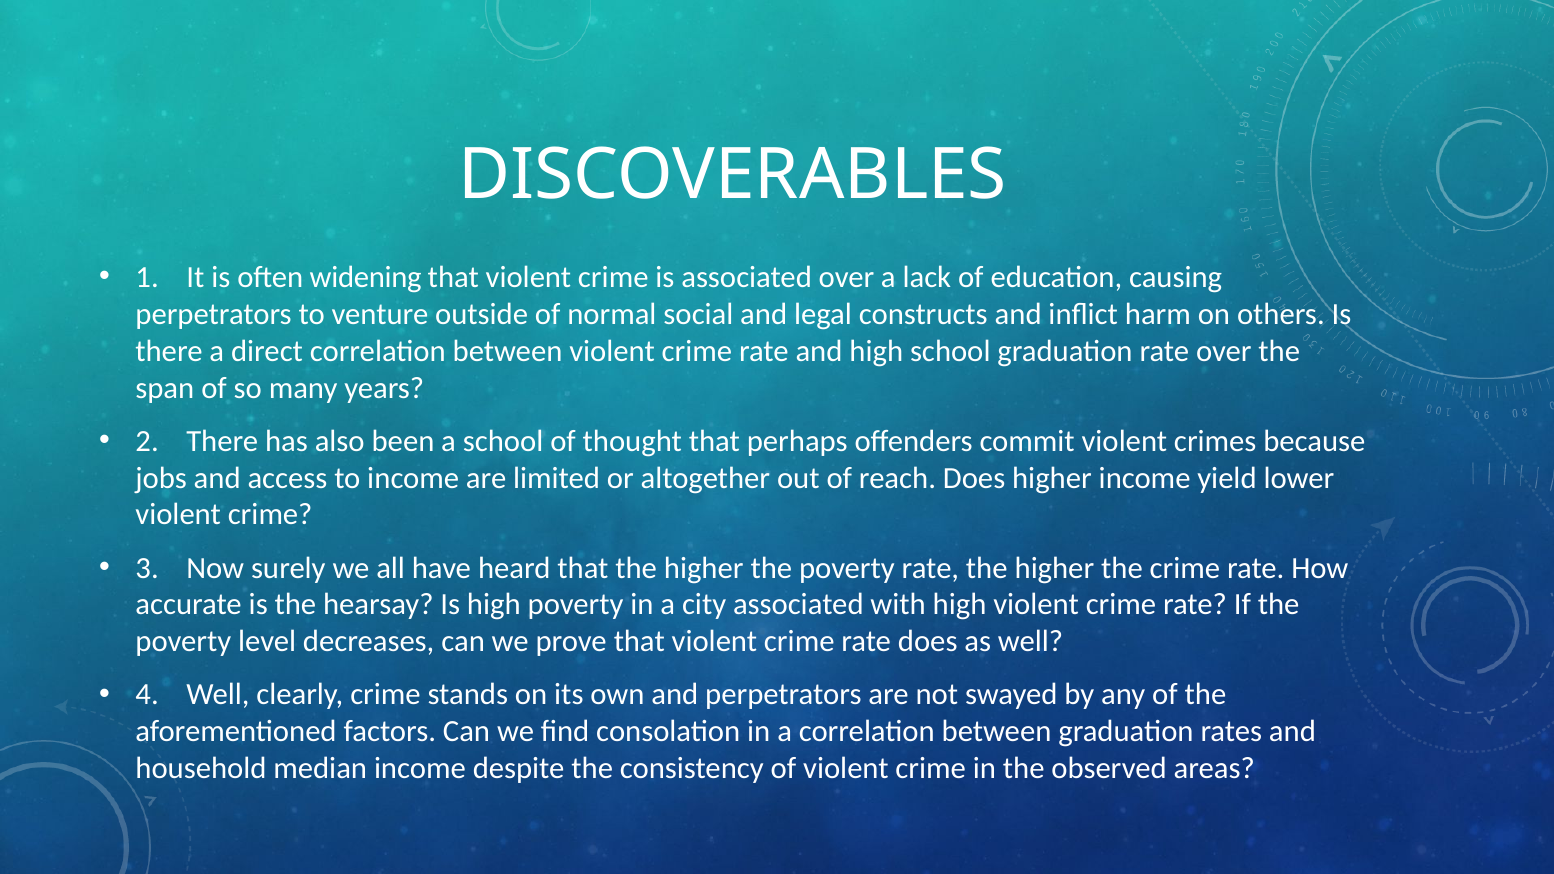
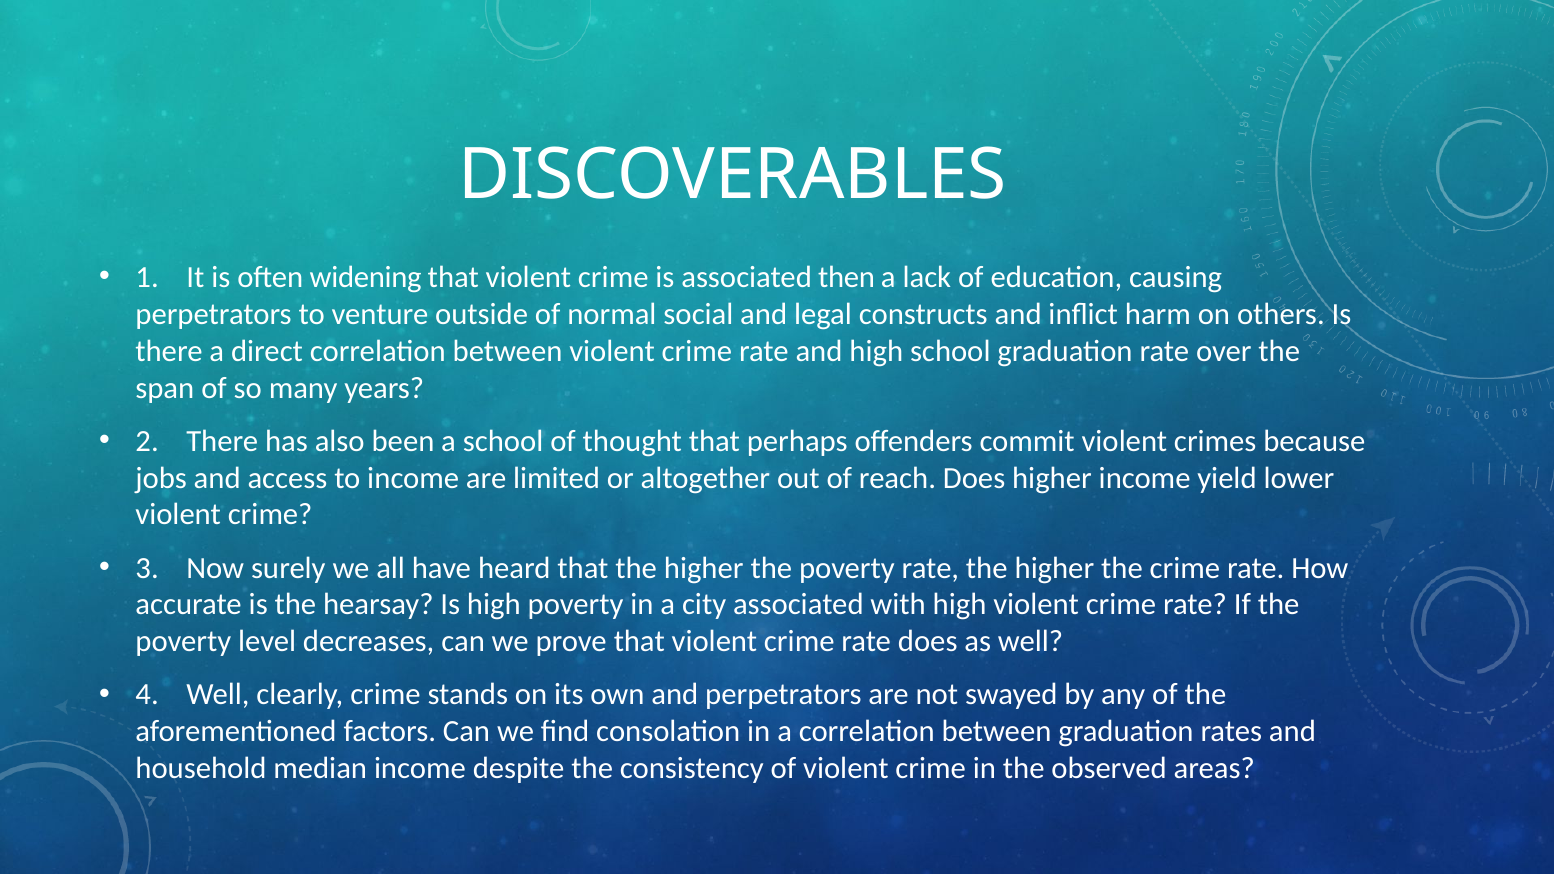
associated over: over -> then
